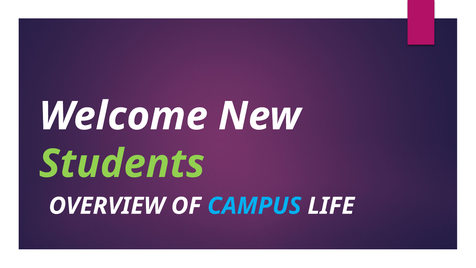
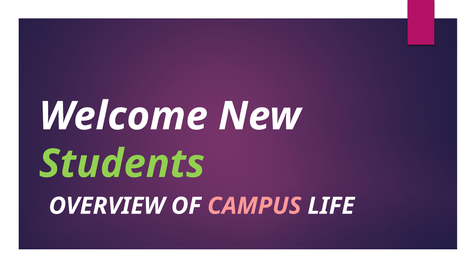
CAMPUS colour: light blue -> pink
